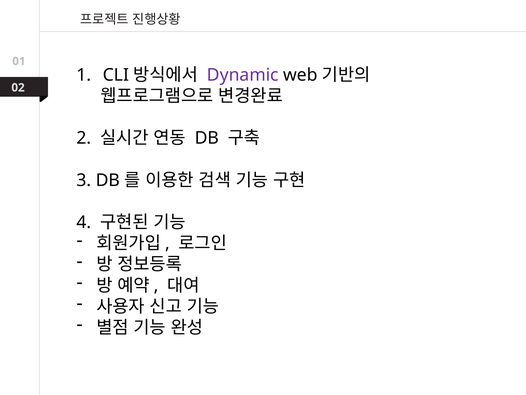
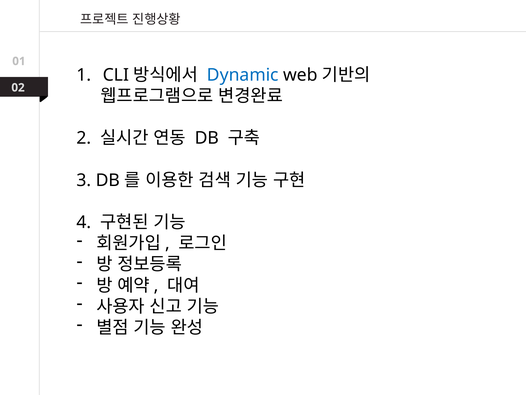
Dynamic colour: purple -> blue
